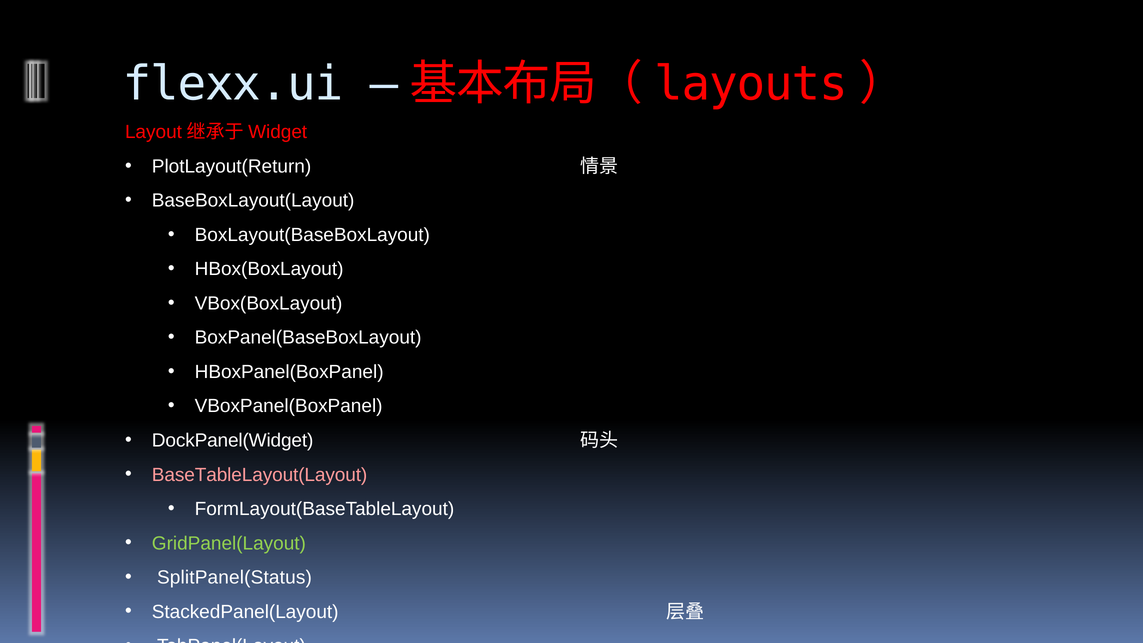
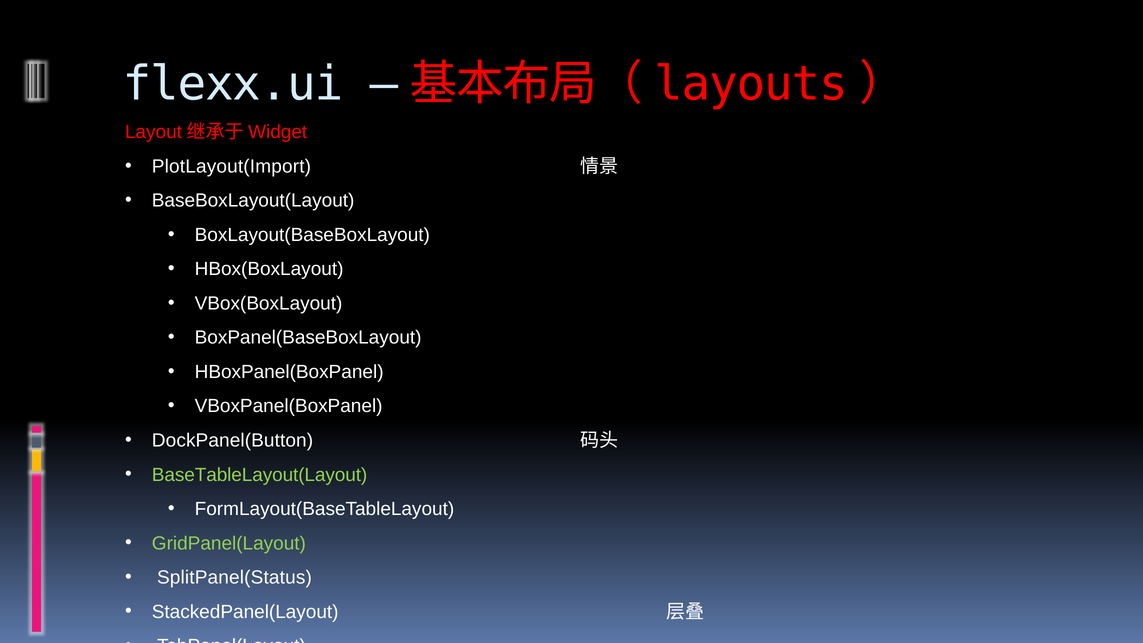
PlotLayout(Return: PlotLayout(Return -> PlotLayout(Import
DockPanel(Widget: DockPanel(Widget -> DockPanel(Button
BaseTableLayout(Layout colour: pink -> light green
